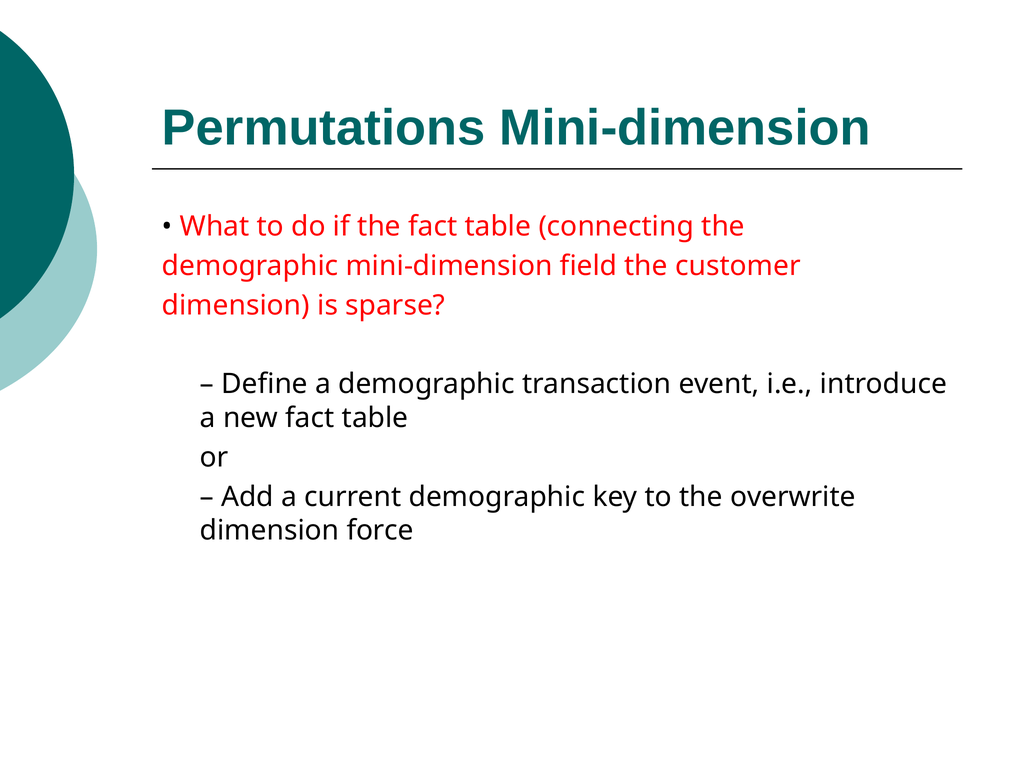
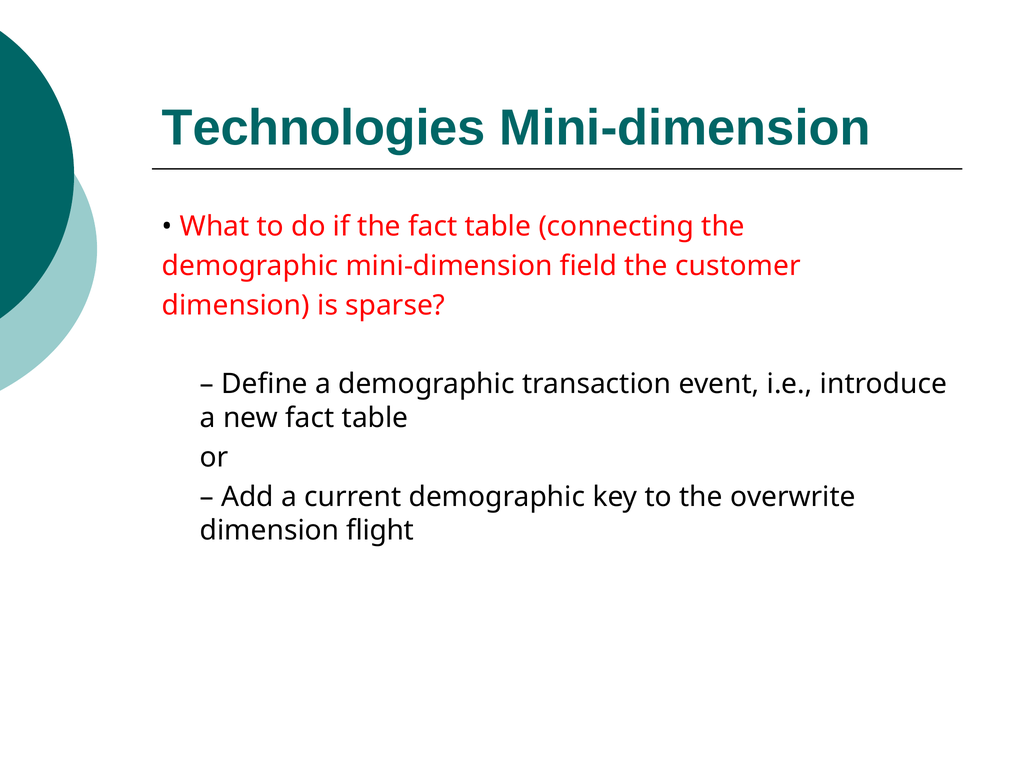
Permutations: Permutations -> Technologies
force: force -> flight
